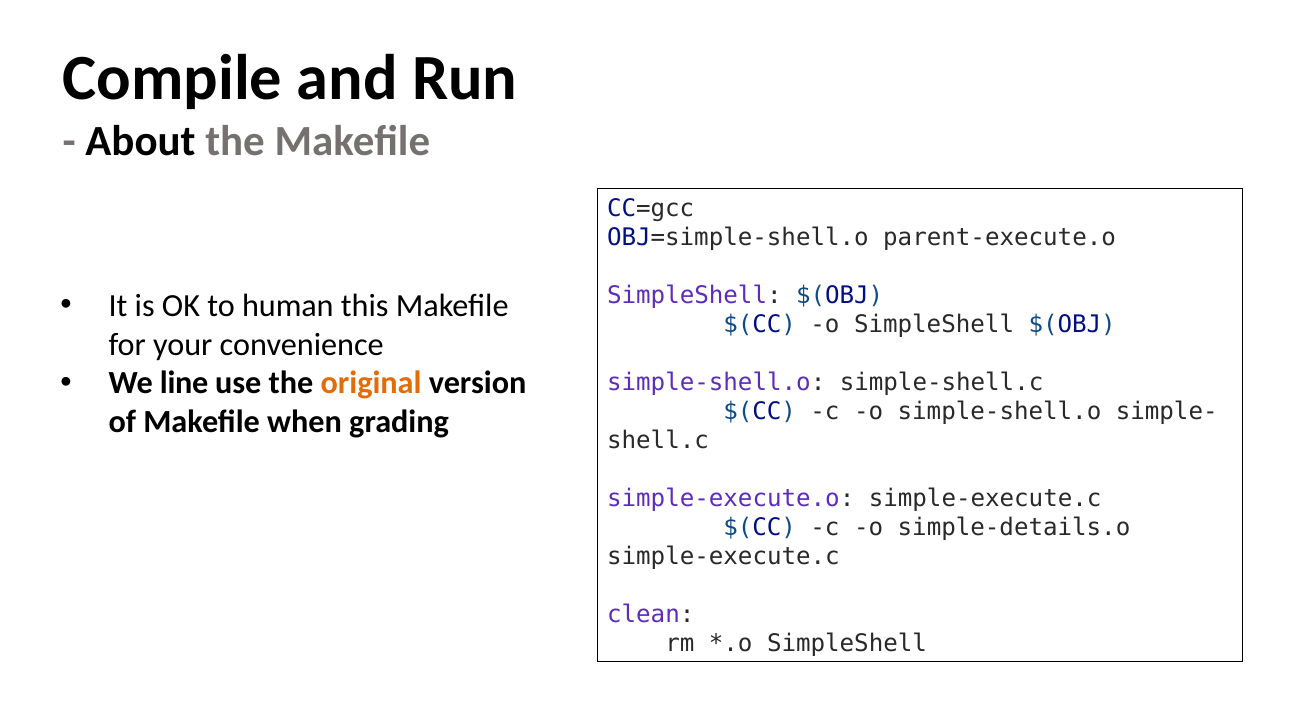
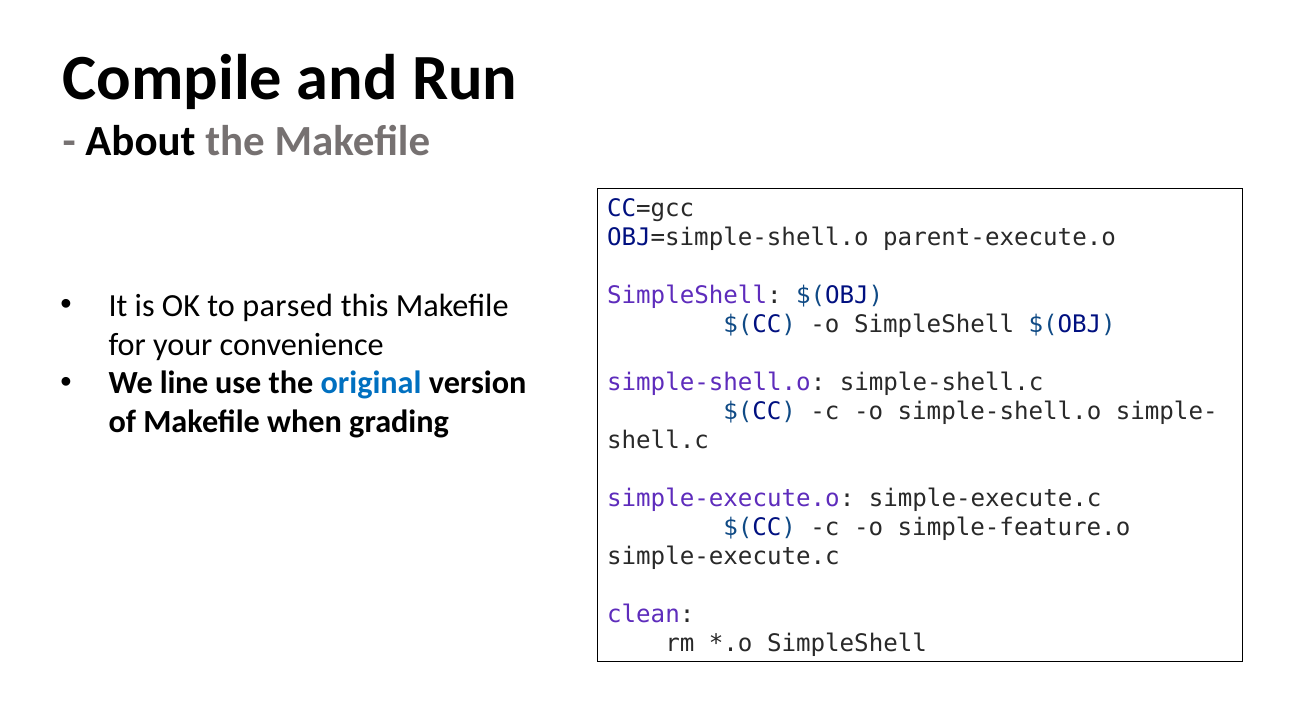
human: human -> parsed
original colour: orange -> blue
simple-details.o: simple-details.o -> simple-feature.o
